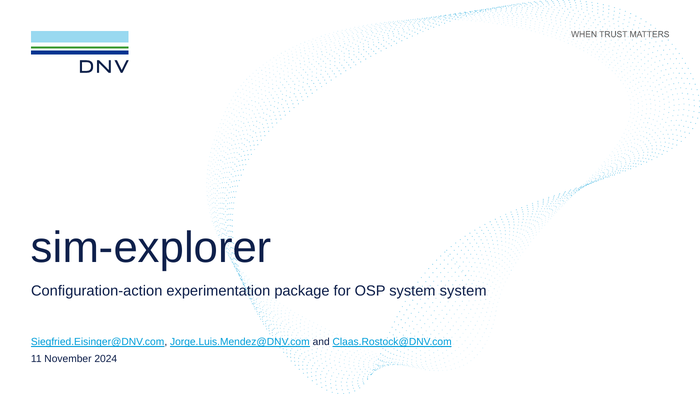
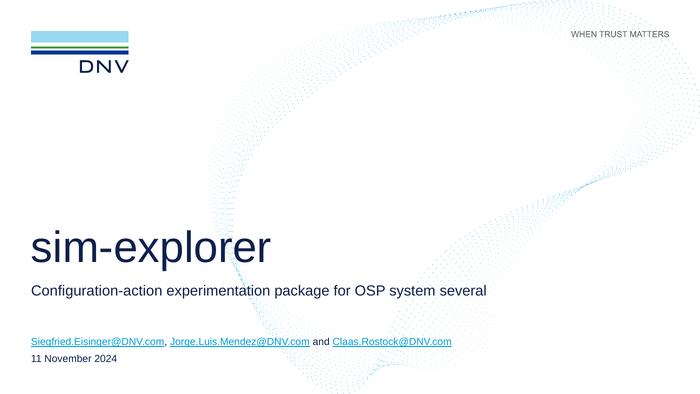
system system: system -> several
